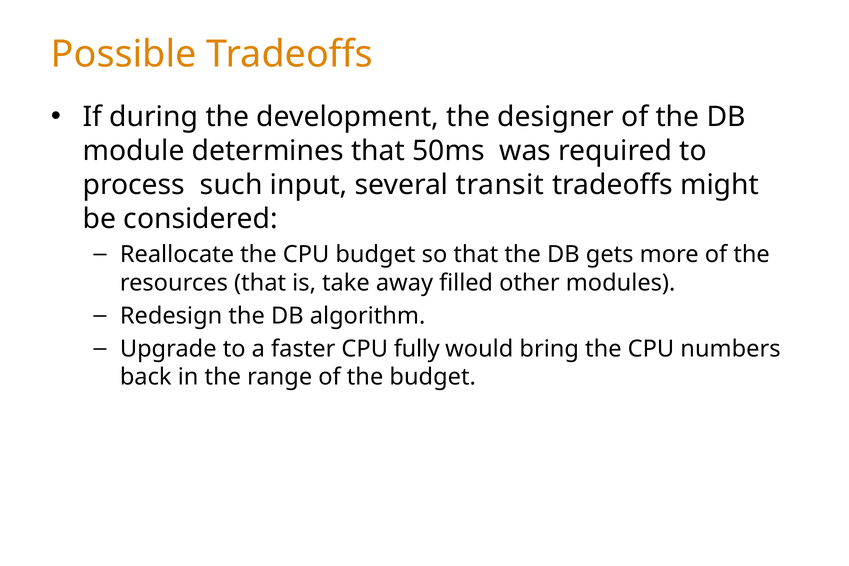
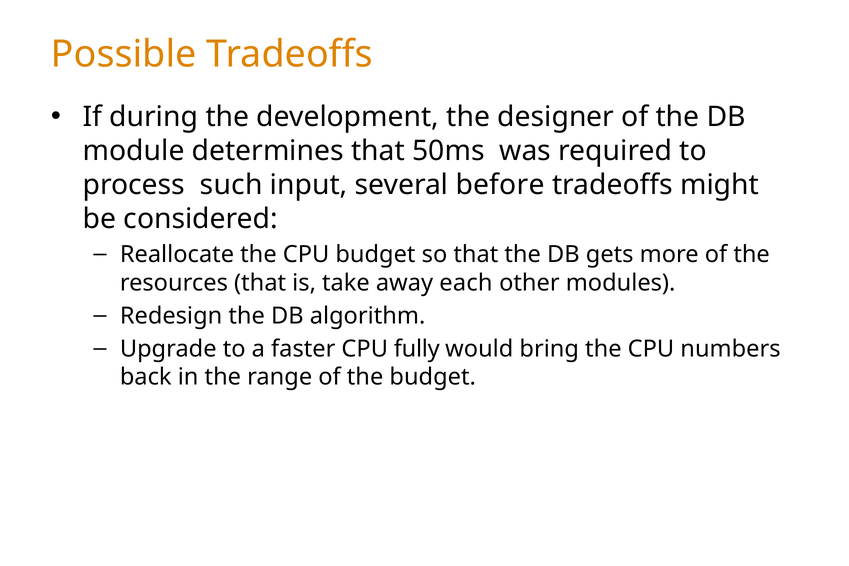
transit: transit -> before
filled: filled -> each
